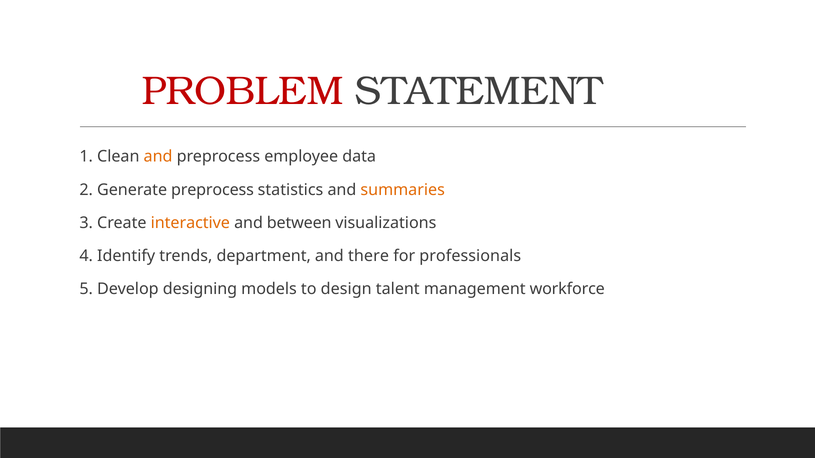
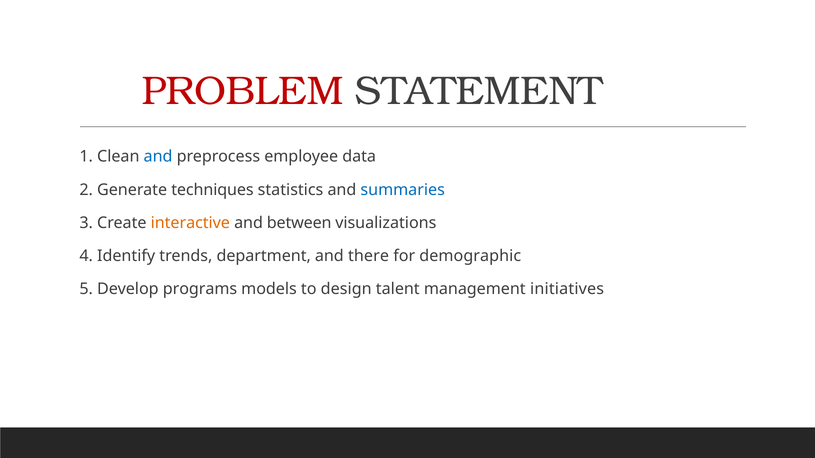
and at (158, 157) colour: orange -> blue
Generate preprocess: preprocess -> techniques
summaries colour: orange -> blue
professionals: professionals -> demographic
designing: designing -> programs
workforce: workforce -> initiatives
